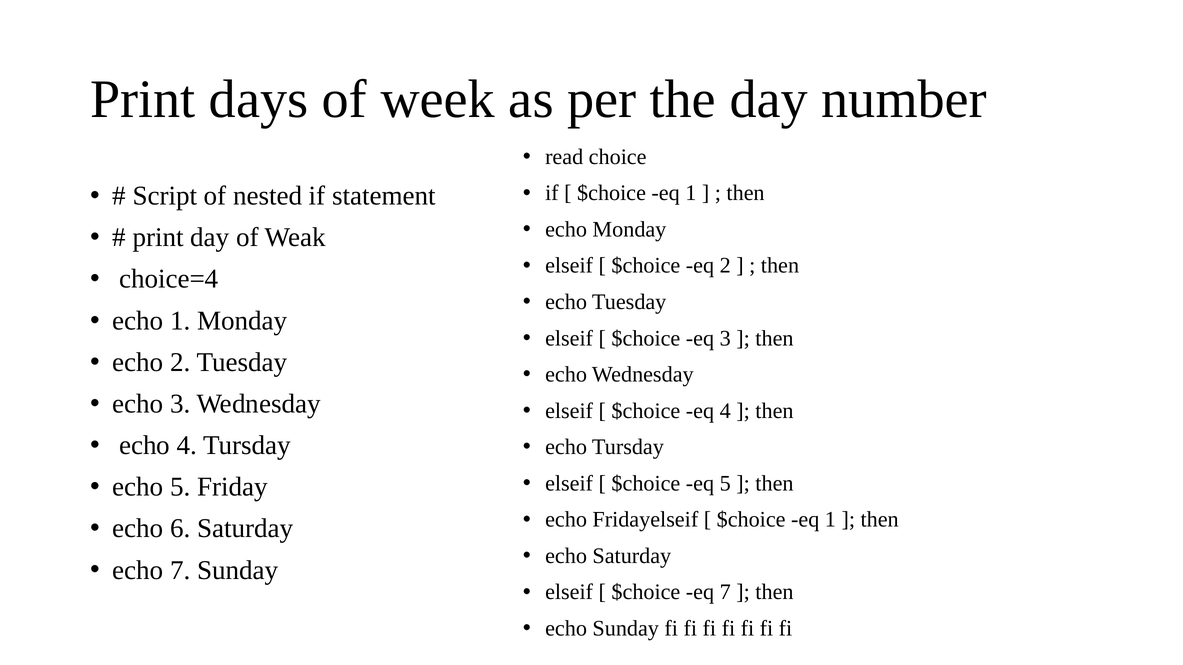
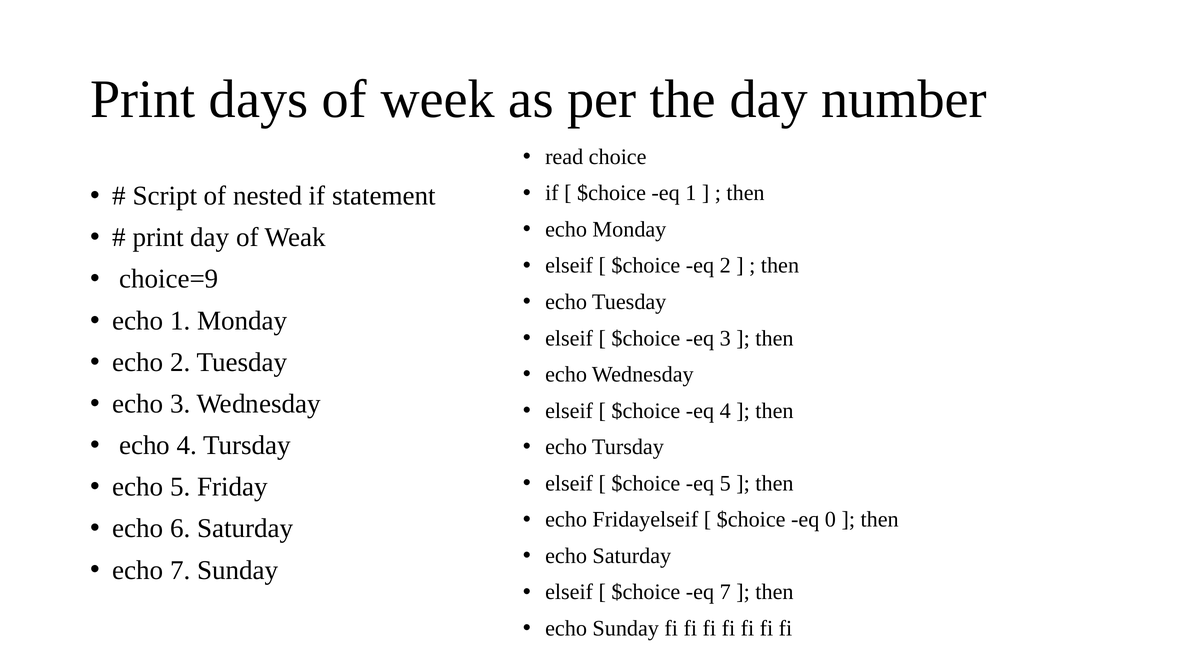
choice=4: choice=4 -> choice=9
1 at (830, 520): 1 -> 0
